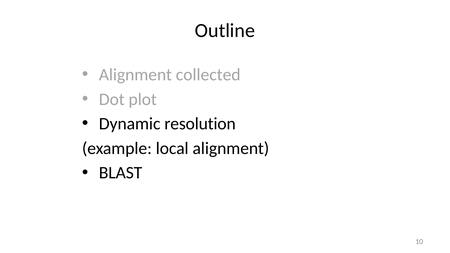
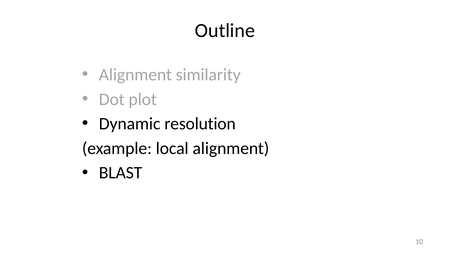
collected: collected -> similarity
